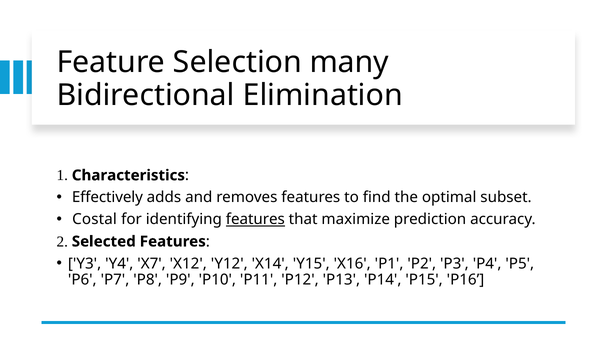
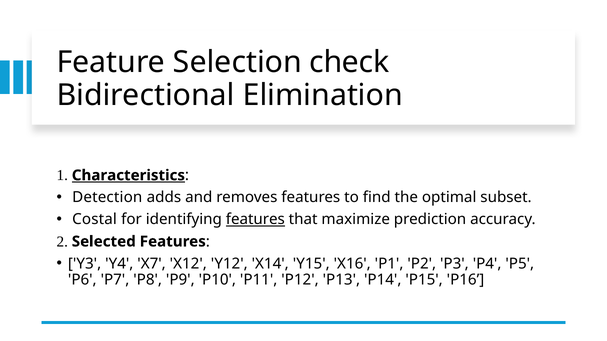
many: many -> check
Characteristics underline: none -> present
Effectively: Effectively -> Detection
